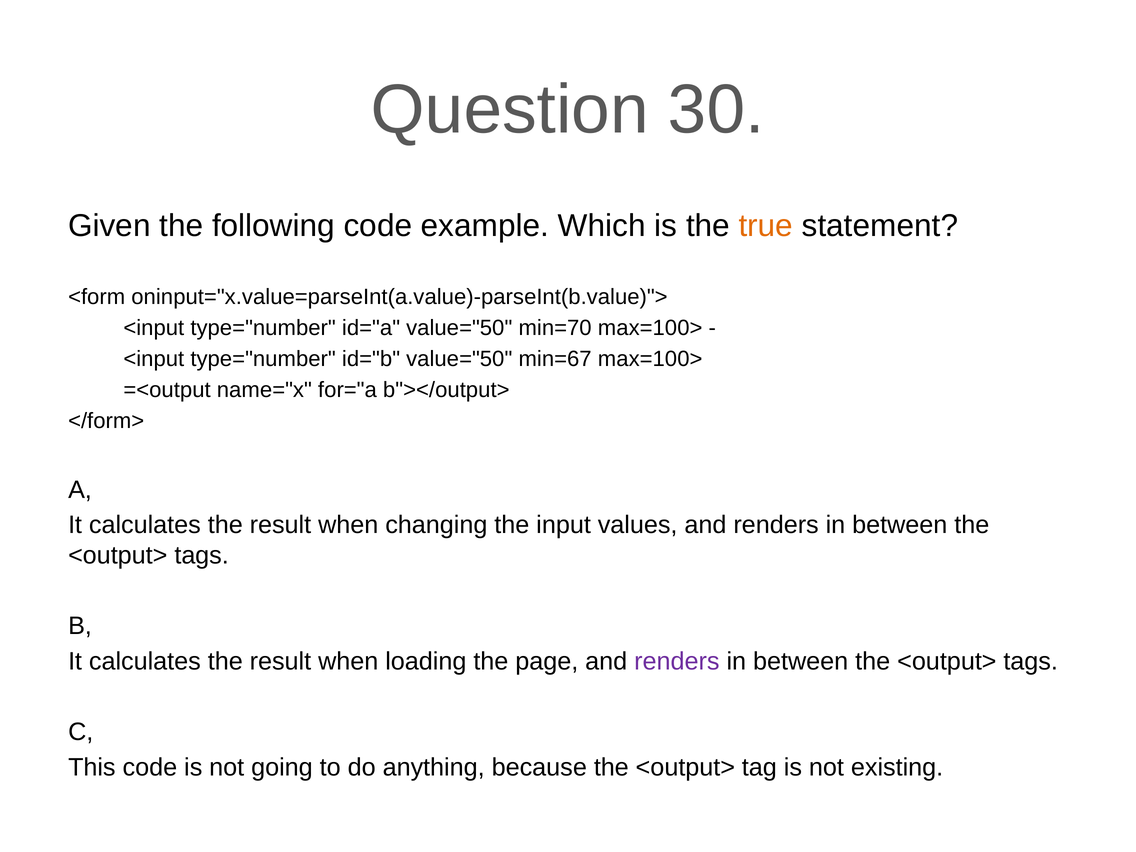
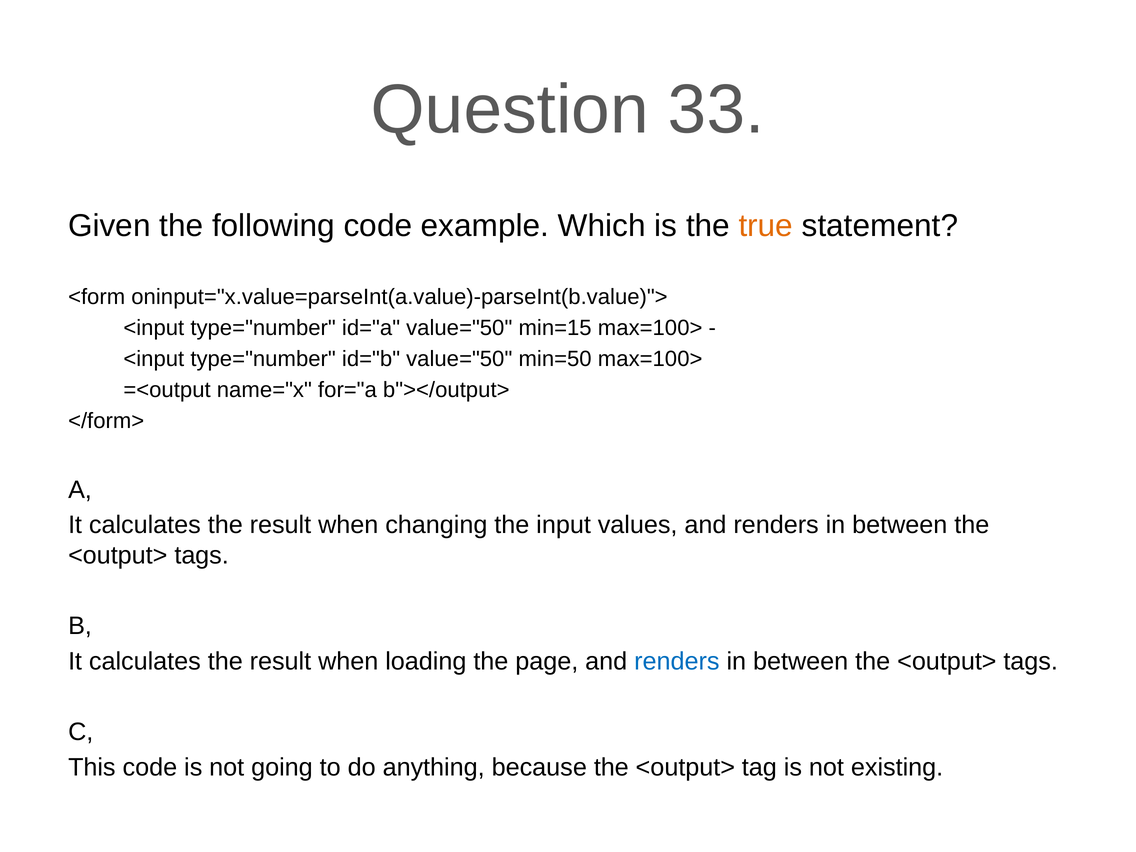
30: 30 -> 33
min=70: min=70 -> min=15
min=67: min=67 -> min=50
renders at (677, 661) colour: purple -> blue
